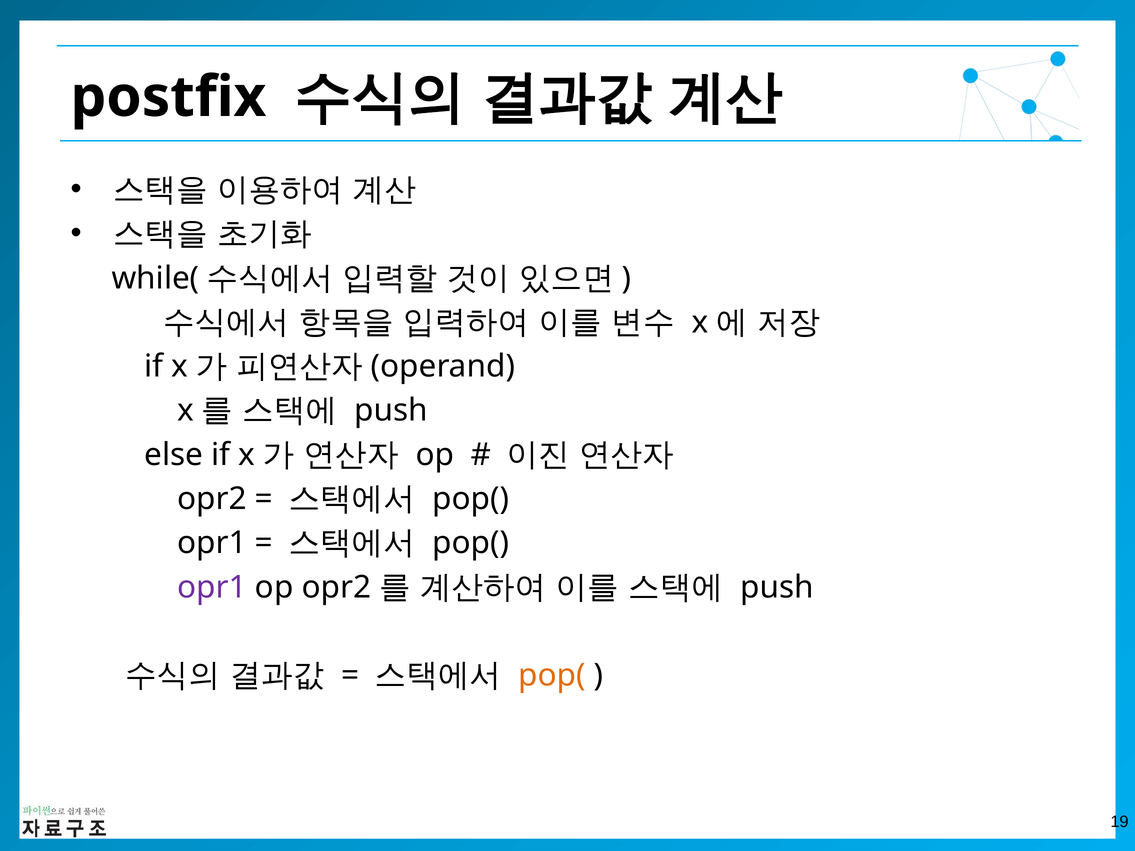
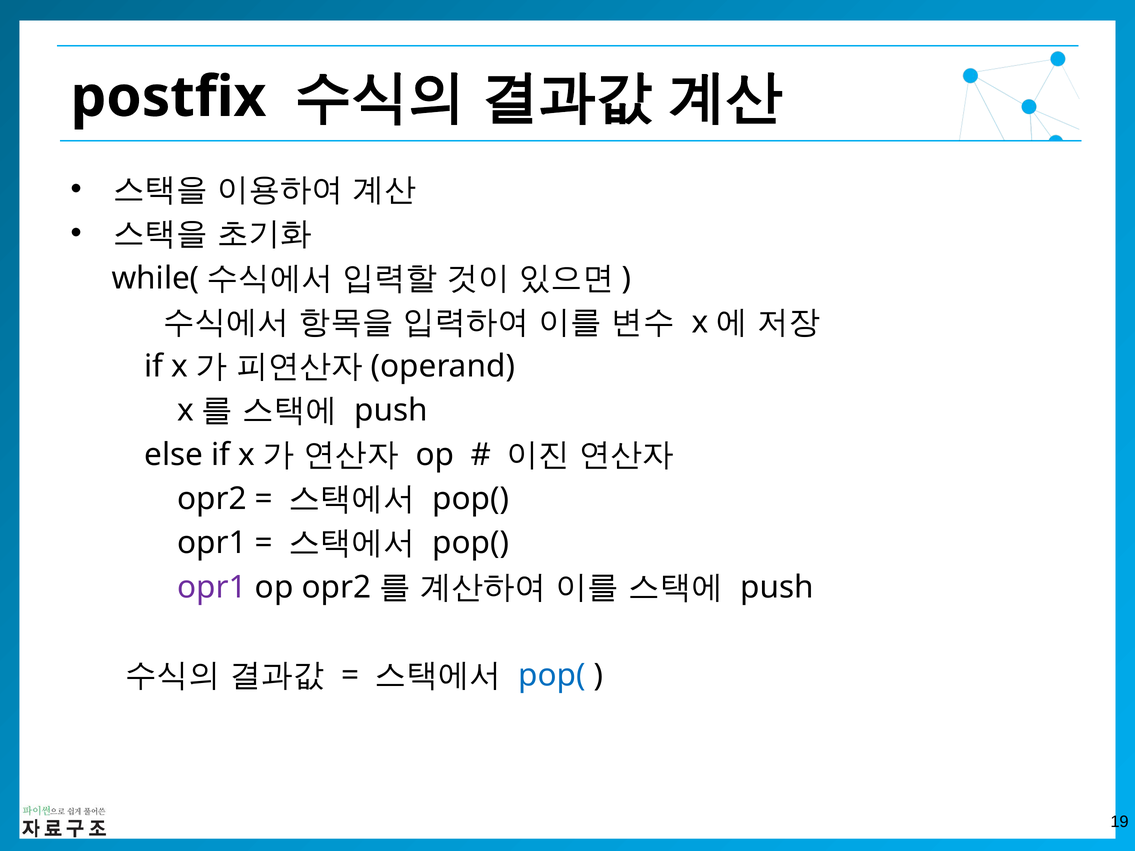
pop( at (552, 676) colour: orange -> blue
